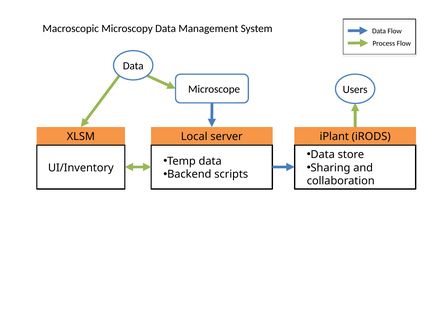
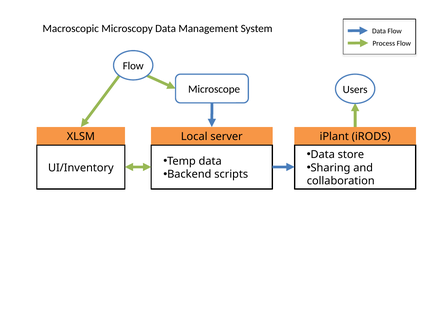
Data at (133, 66): Data -> Flow
